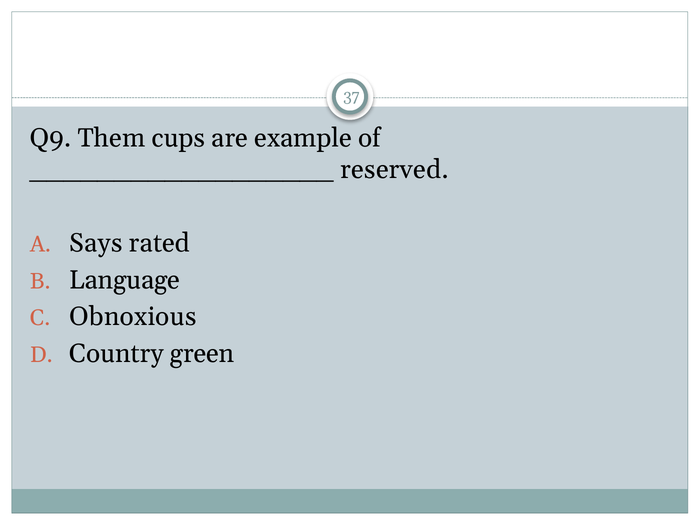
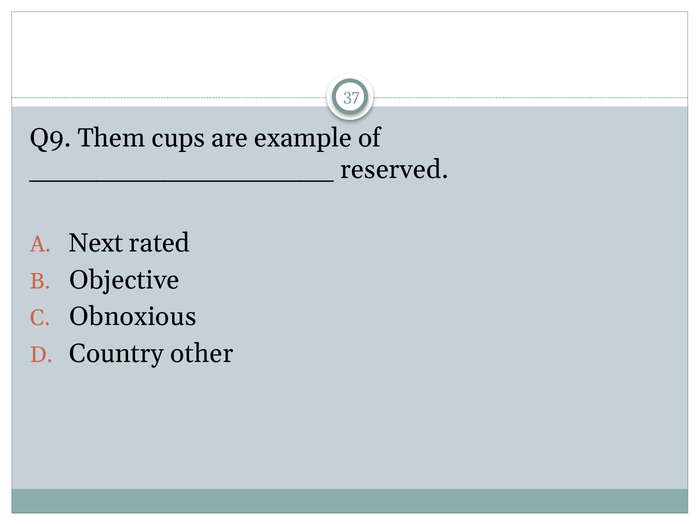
Says: Says -> Next
Language: Language -> Objective
green: green -> other
